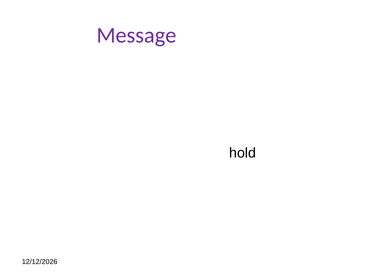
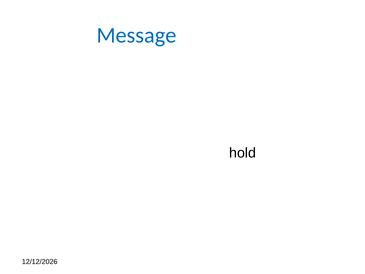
Message at (137, 35) colour: purple -> blue
